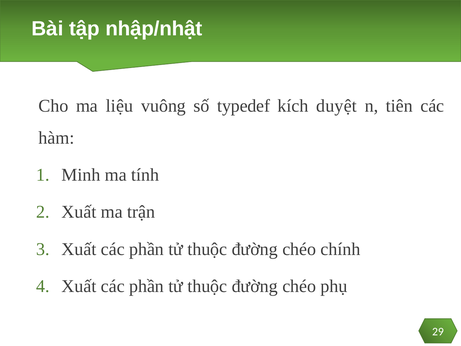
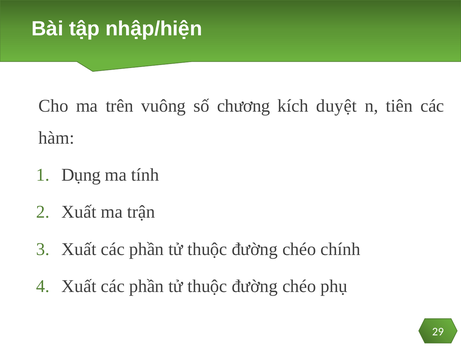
nhập/nhật: nhập/nhật -> nhập/hiện
liệu: liệu -> trên
typedef: typedef -> chương
Minh: Minh -> Dụng
